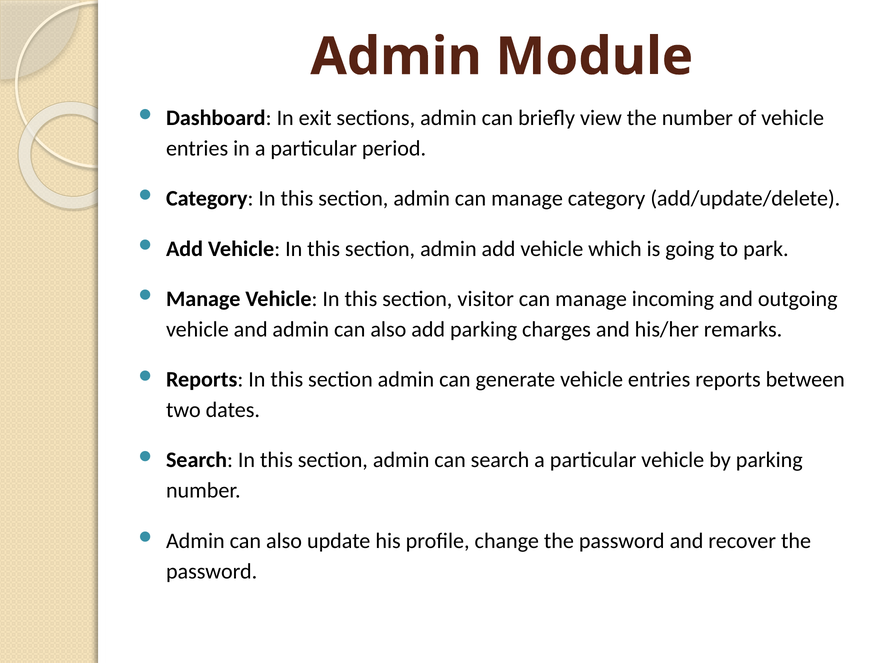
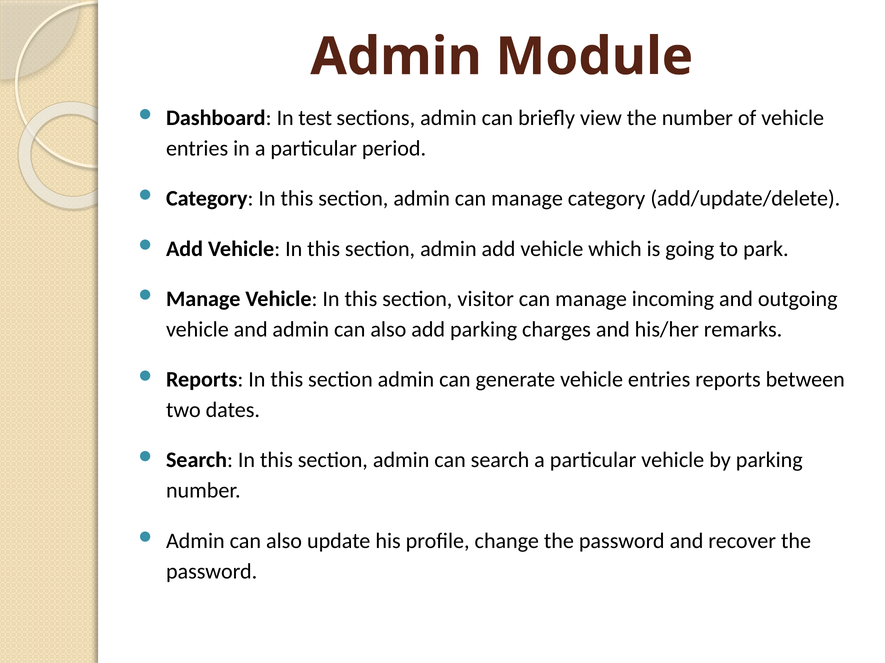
exit: exit -> test
